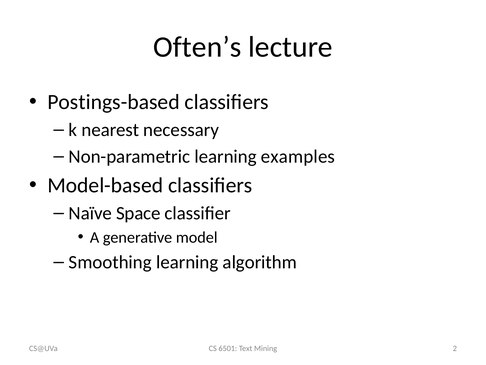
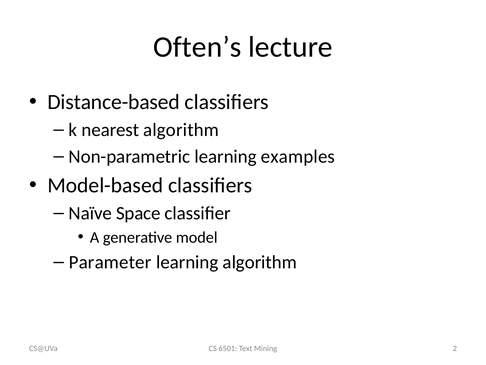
Postings-based: Postings-based -> Distance-based
nearest necessary: necessary -> algorithm
Smoothing: Smoothing -> Parameter
